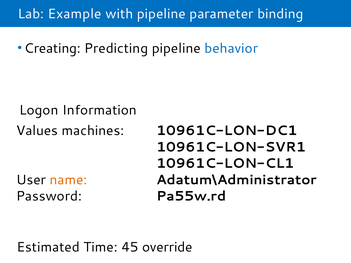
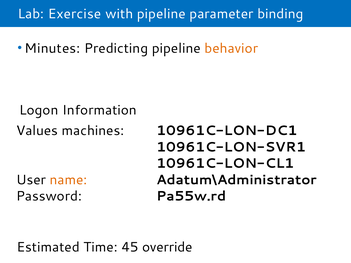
Example: Example -> Exercise
Creating: Creating -> Minutes
behavior colour: blue -> orange
